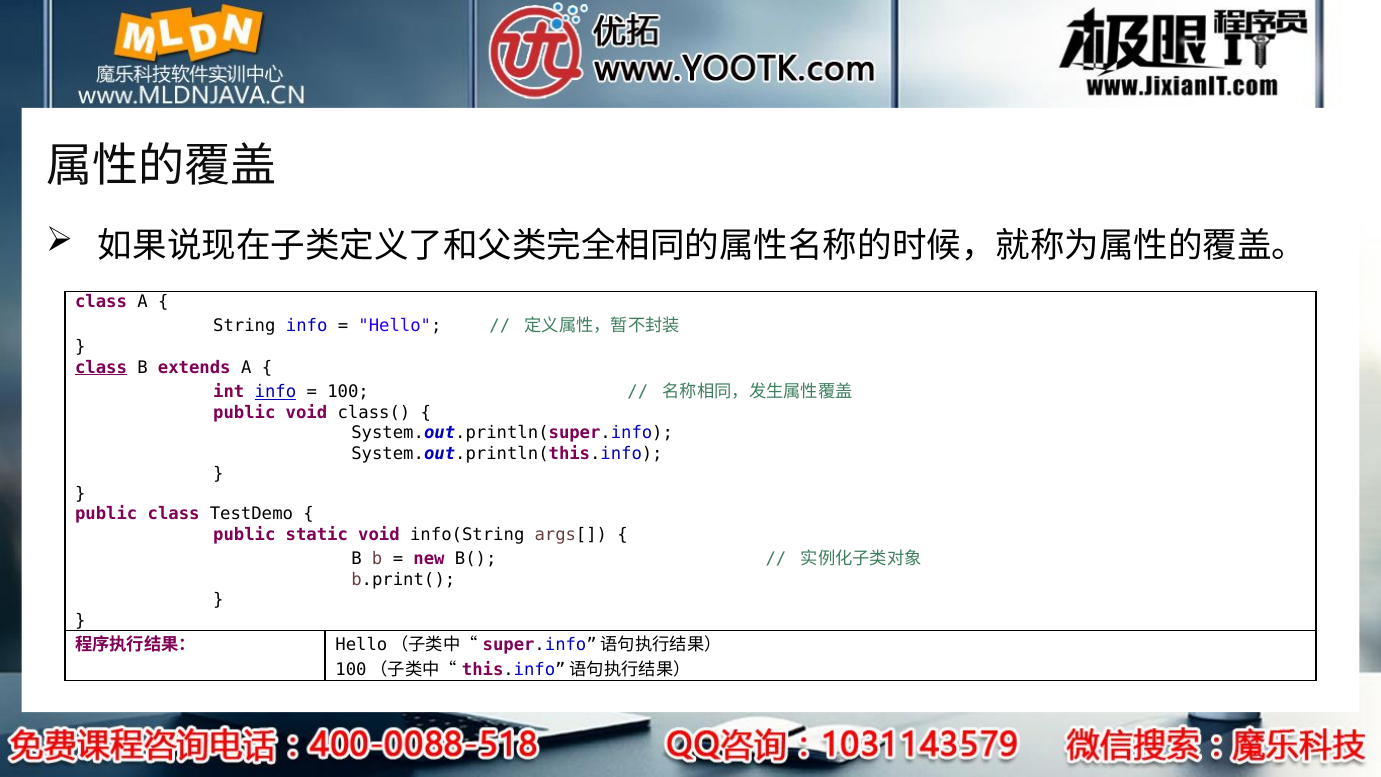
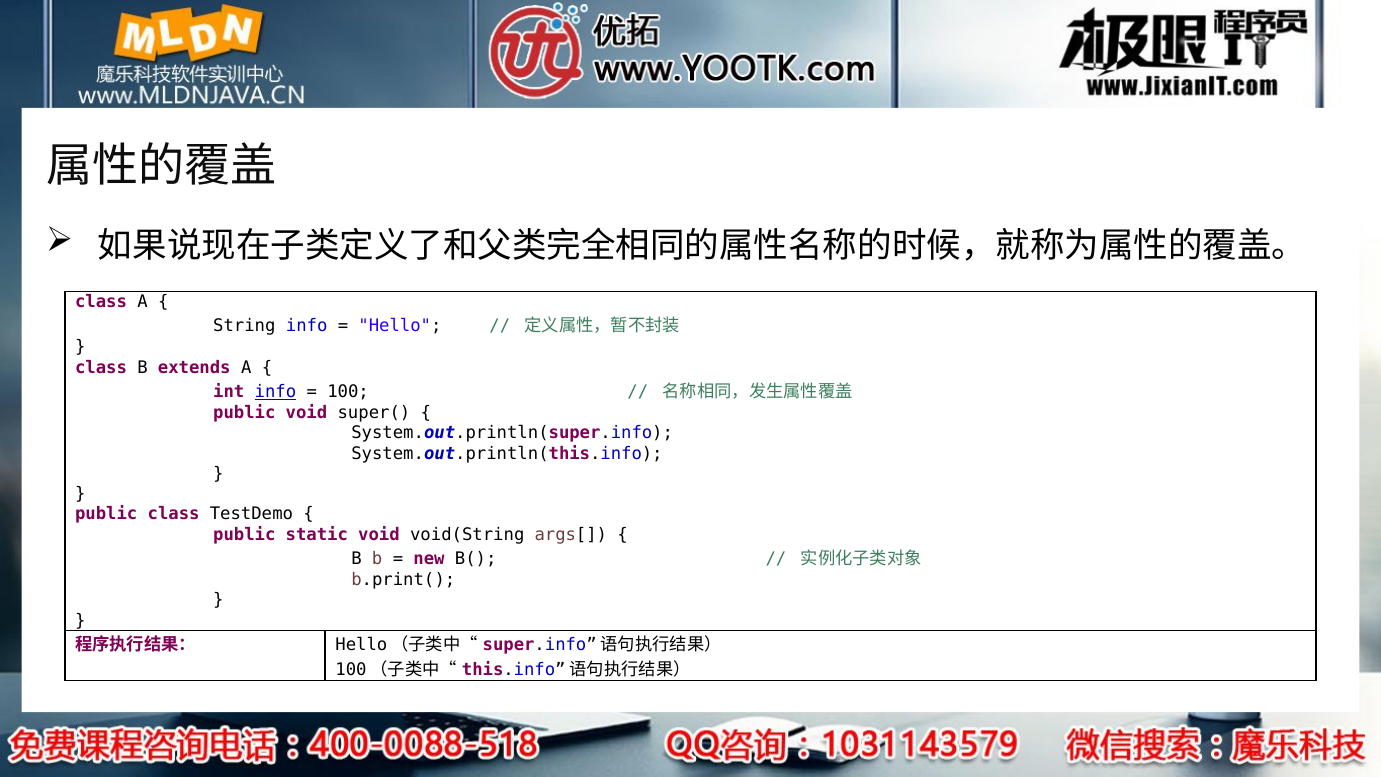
class at (101, 367) underline: present -> none
class(: class( -> super(
info(String: info(String -> void(String
